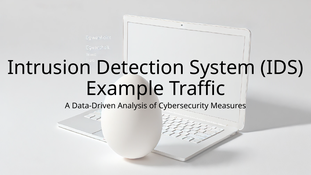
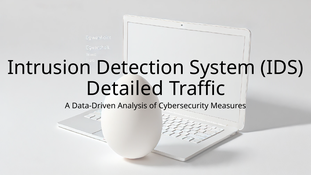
Example: Example -> Detailed
